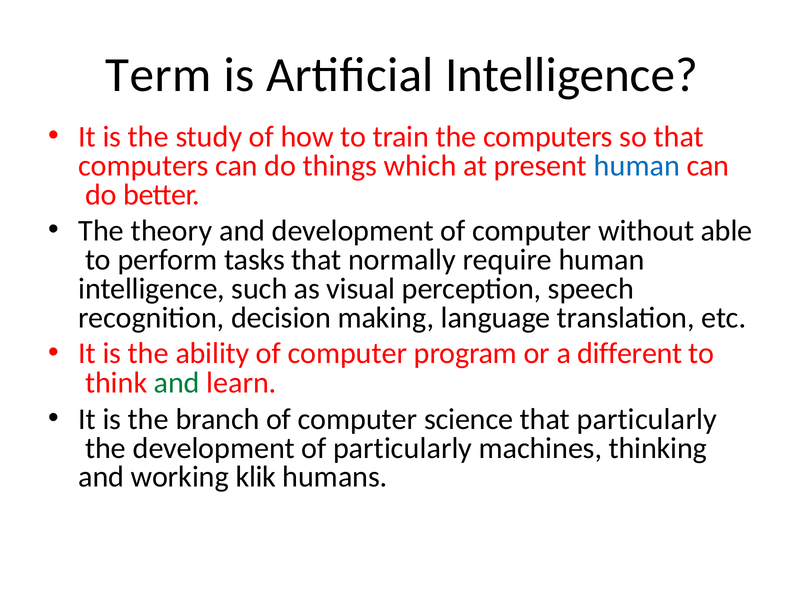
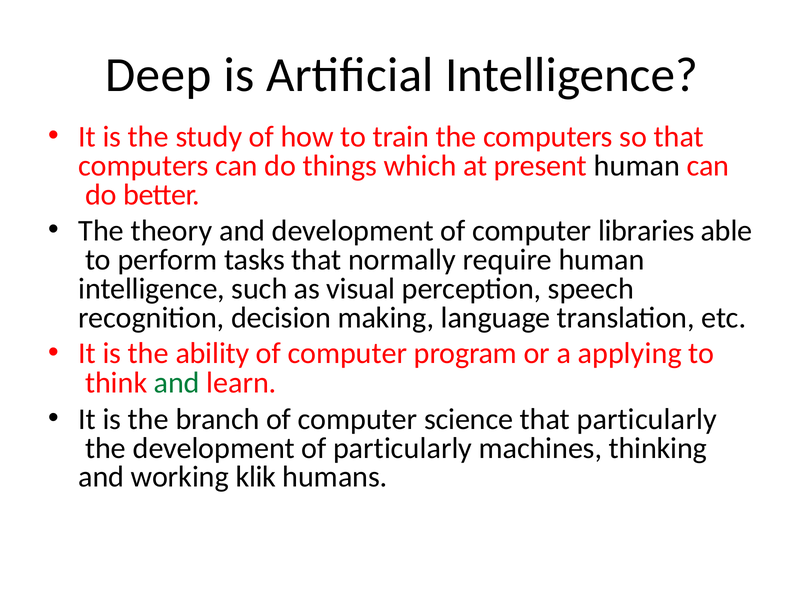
Term: Term -> Deep
human at (637, 166) colour: blue -> black
without: without -> libraries
different: different -> applying
